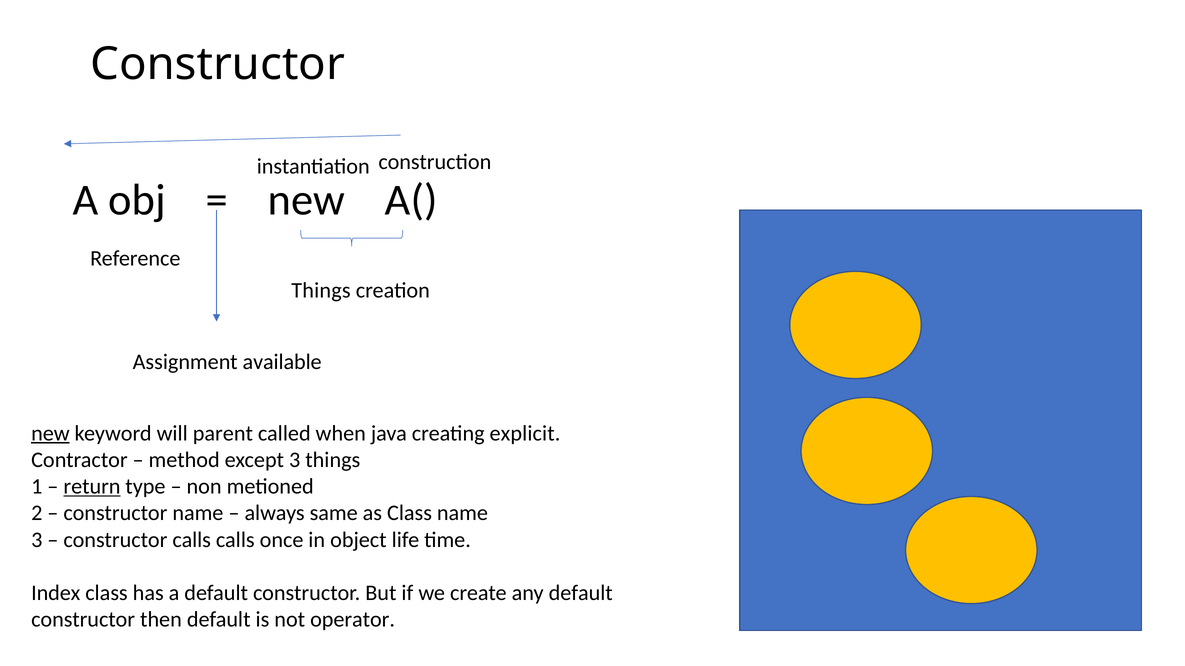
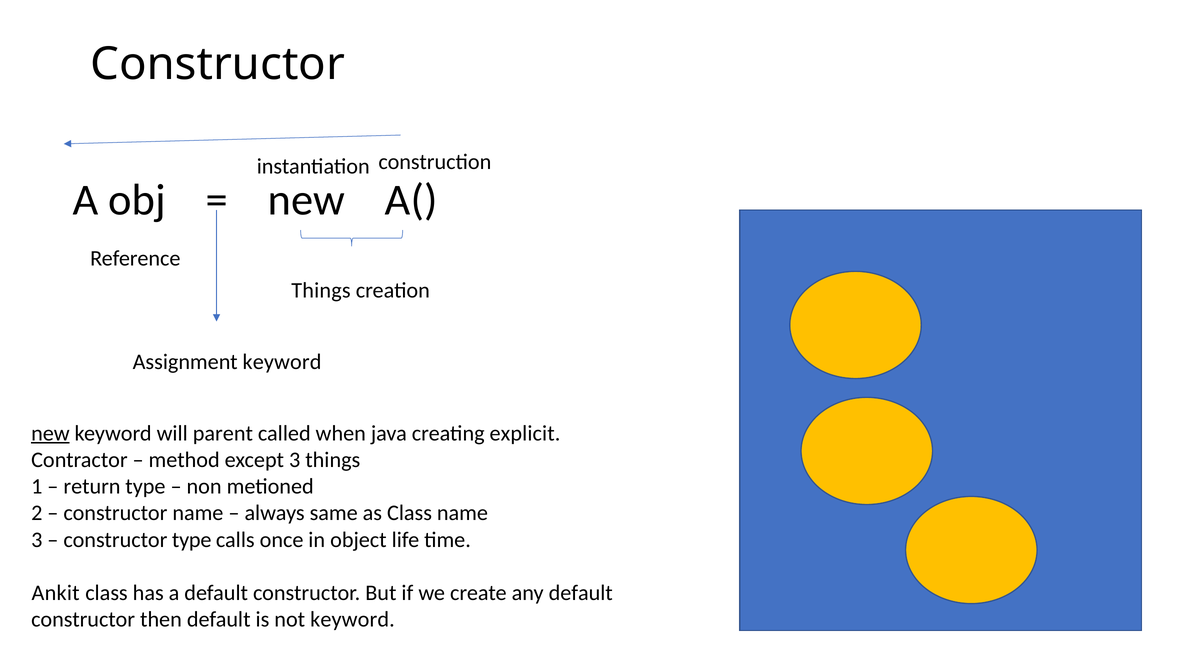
Assignment available: available -> keyword
return underline: present -> none
constructor calls: calls -> type
Index: Index -> Ankit
not operator: operator -> keyword
